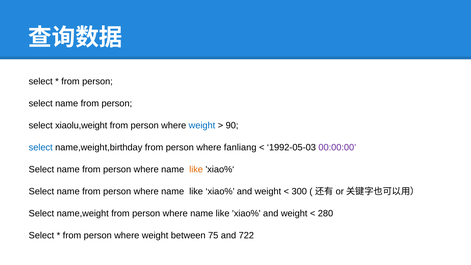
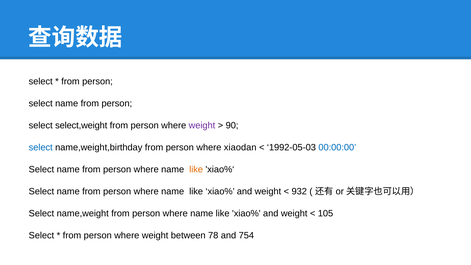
xiaolu,weight: xiaolu,weight -> select,weight
weight at (202, 126) colour: blue -> purple
fanliang: fanliang -> xiaodan
00:00:00 colour: purple -> blue
300: 300 -> 932
280: 280 -> 105
75: 75 -> 78
722: 722 -> 754
